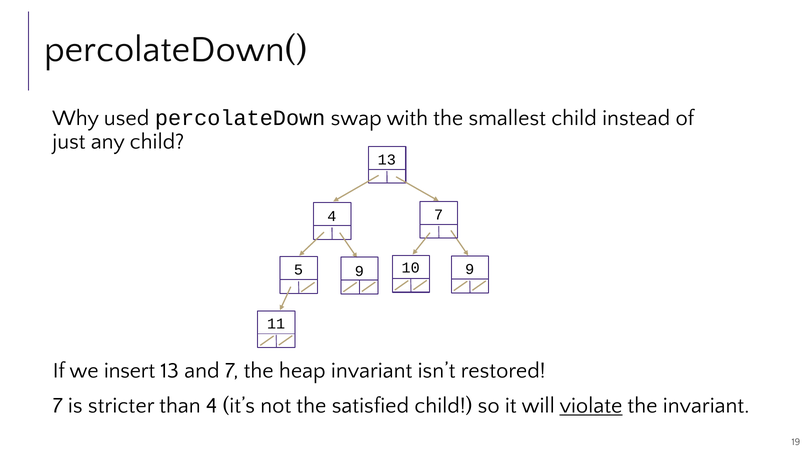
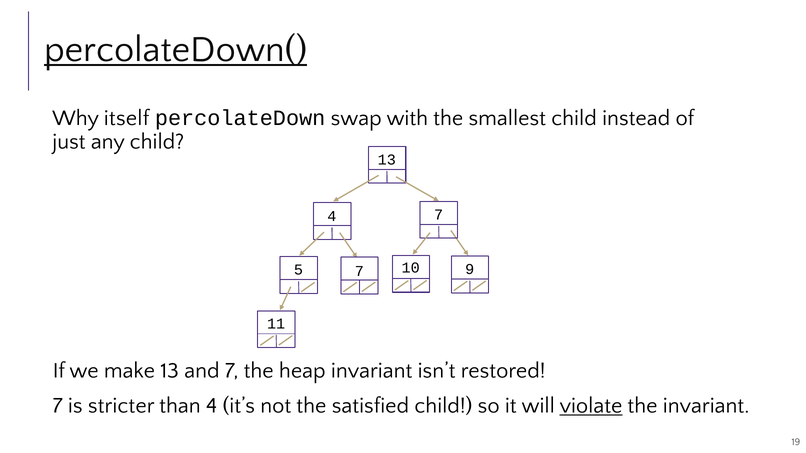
percolateDown( underline: none -> present
used: used -> itself
5 9: 9 -> 7
insert: insert -> make
